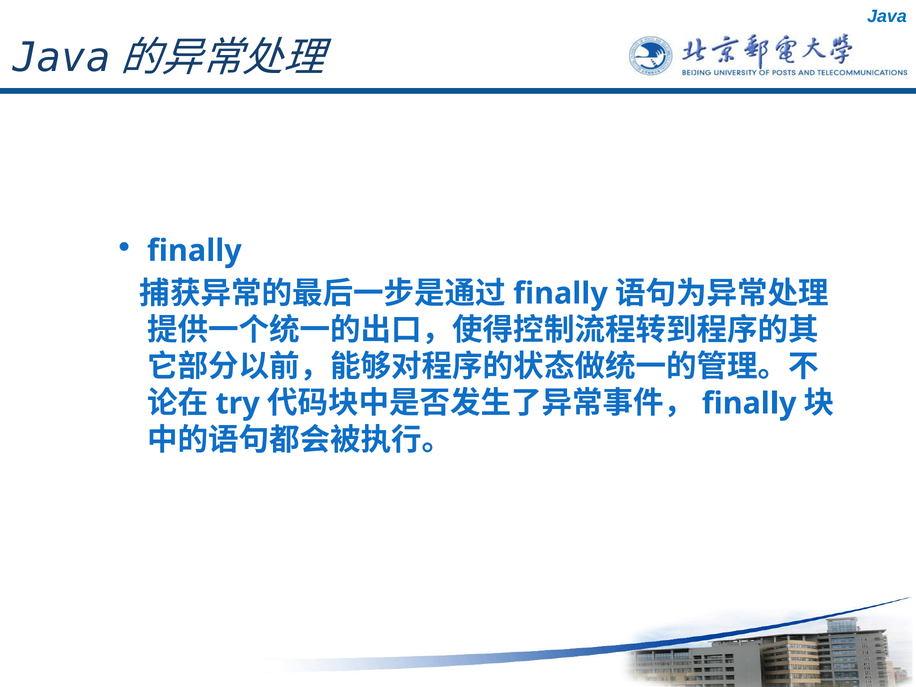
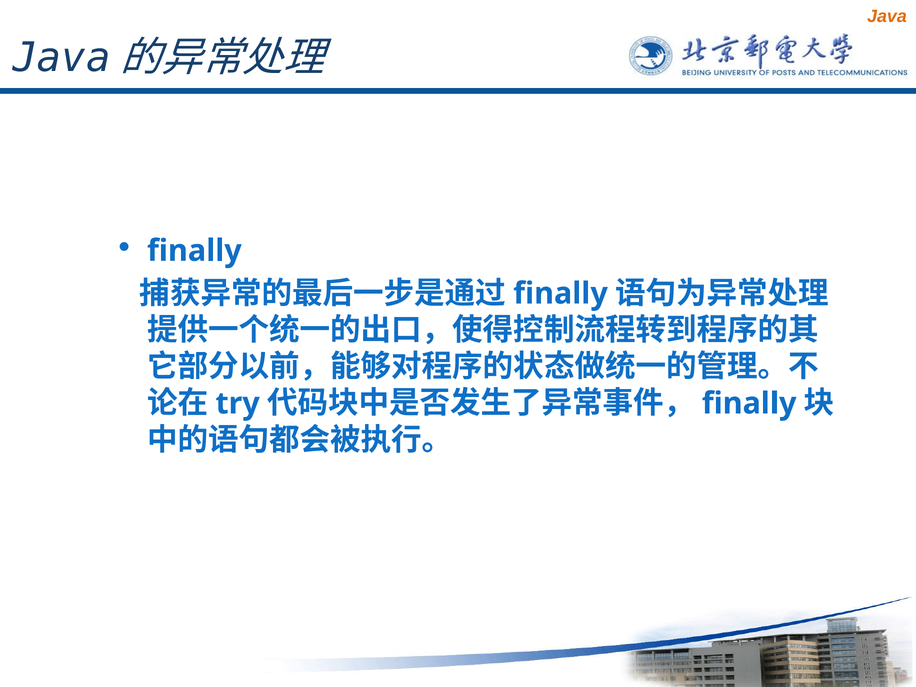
Java colour: blue -> orange
